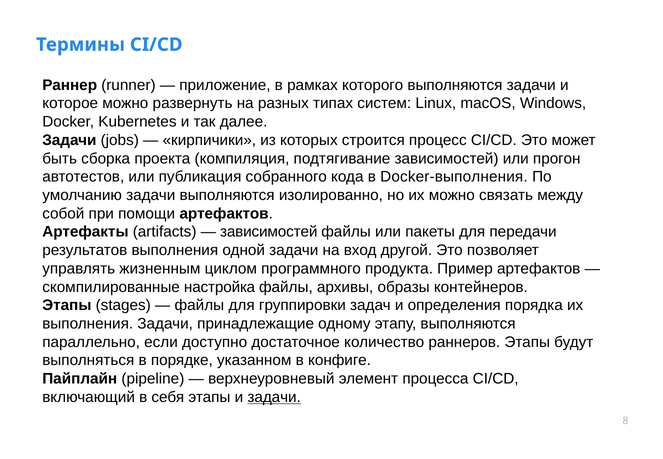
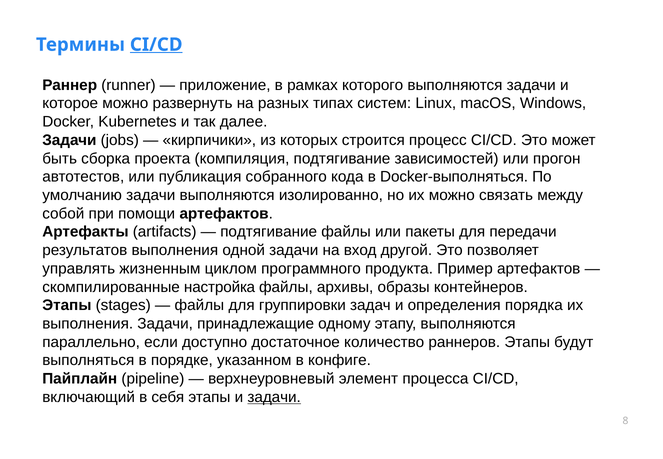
CI/CD at (156, 45) underline: none -> present
Docker-выполнения: Docker-выполнения -> Docker-выполняться
зависимостей at (269, 232): зависимостей -> подтягивание
